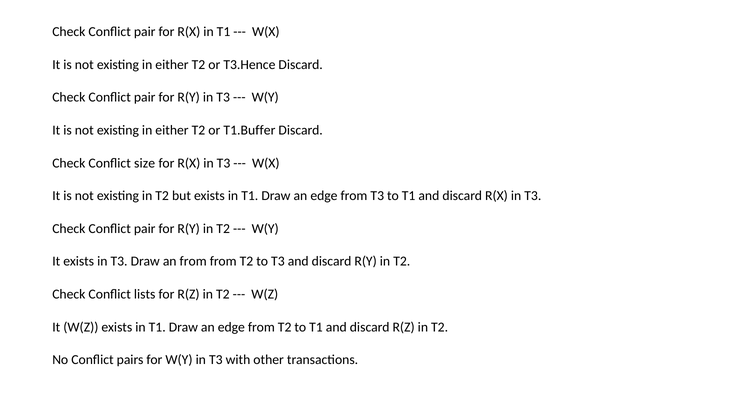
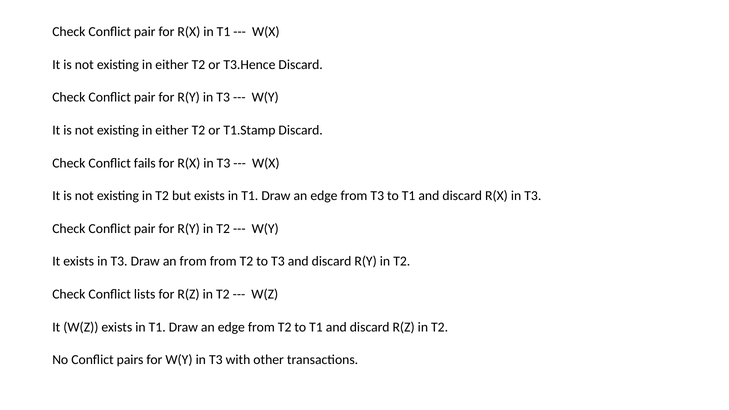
T1.Buffer: T1.Buffer -> T1.Stamp
size: size -> fails
